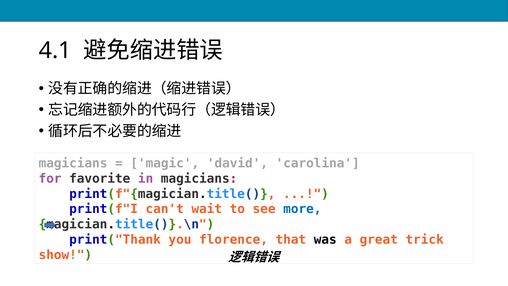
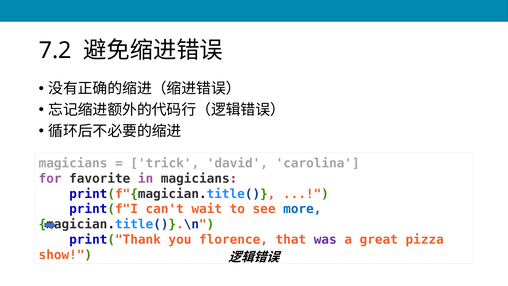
4.1: 4.1 -> 7.2
magic: magic -> trick
was colour: black -> purple
trick: trick -> pizza
